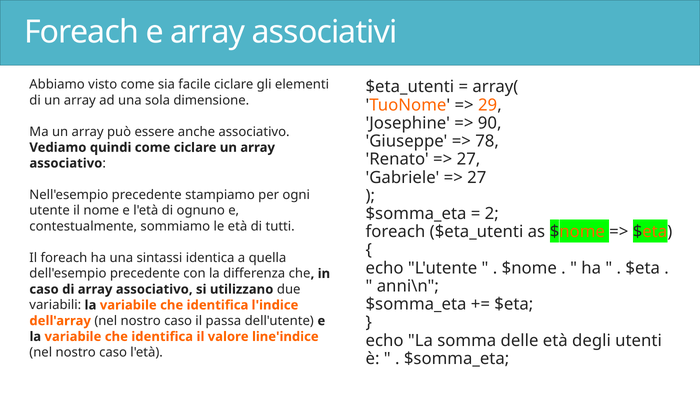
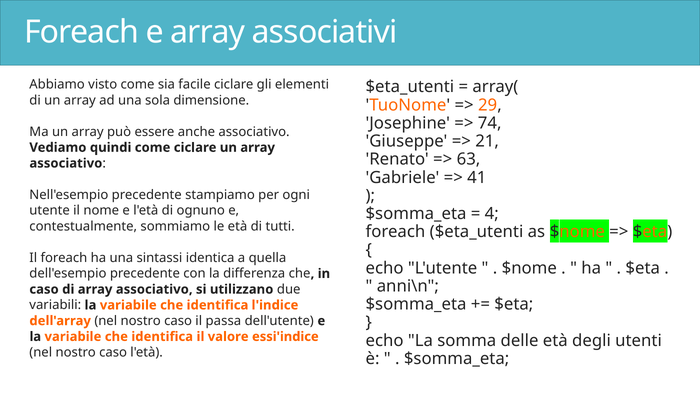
90: 90 -> 74
78: 78 -> 21
27 at (469, 159): 27 -> 63
27 at (477, 177): 27 -> 41
2: 2 -> 4
line'indice: line'indice -> essi'indice
